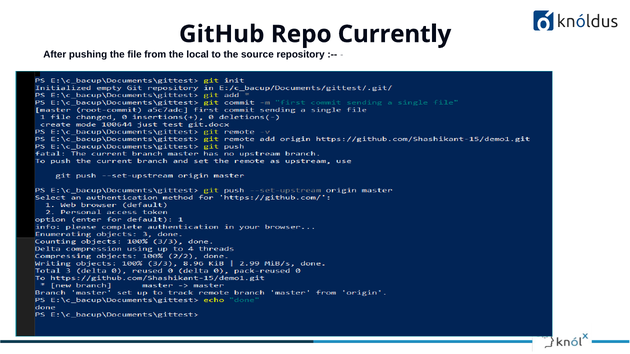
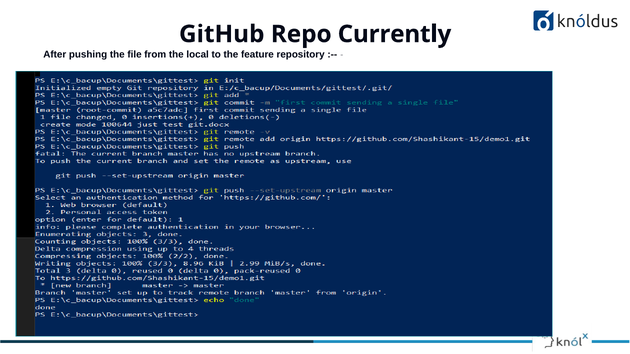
source: source -> feature
